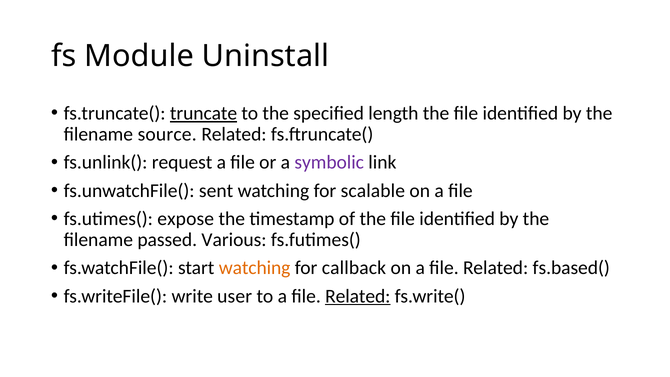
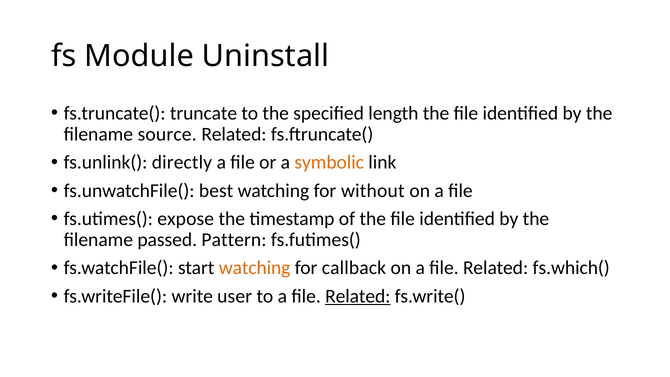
truncate underline: present -> none
request: request -> directly
symbolic colour: purple -> orange
sent: sent -> best
scalable: scalable -> without
Various: Various -> Pattern
fs.based(: fs.based( -> fs.which(
